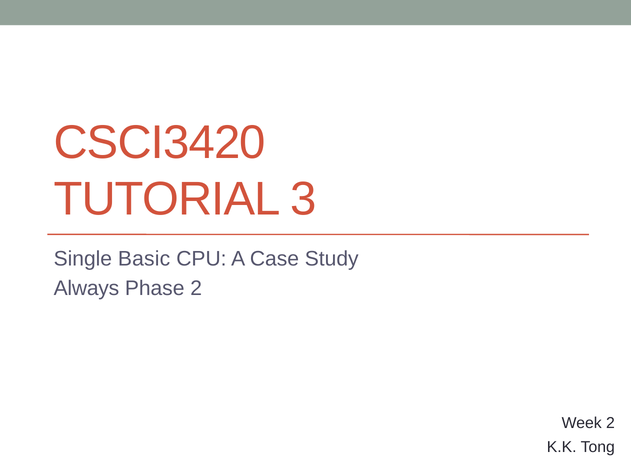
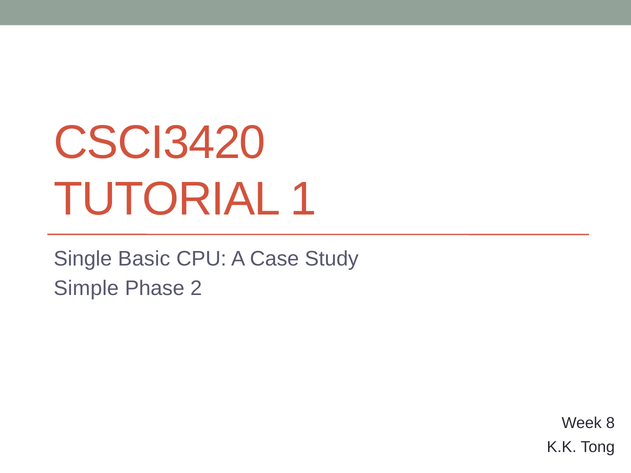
3: 3 -> 1
Always: Always -> Simple
Week 2: 2 -> 8
